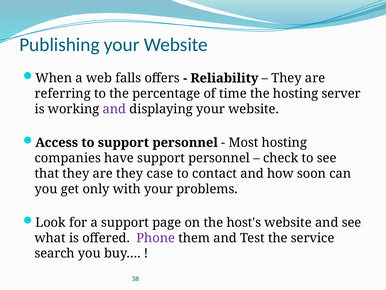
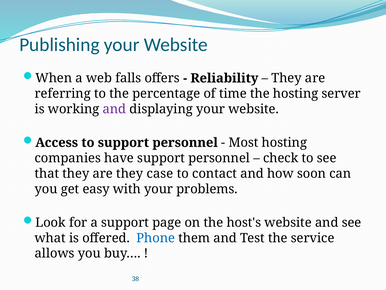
only: only -> easy
Phone colour: purple -> blue
search: search -> allows
